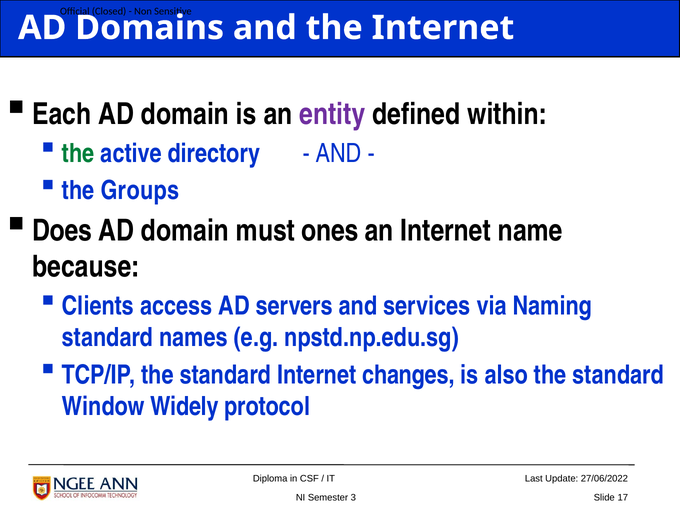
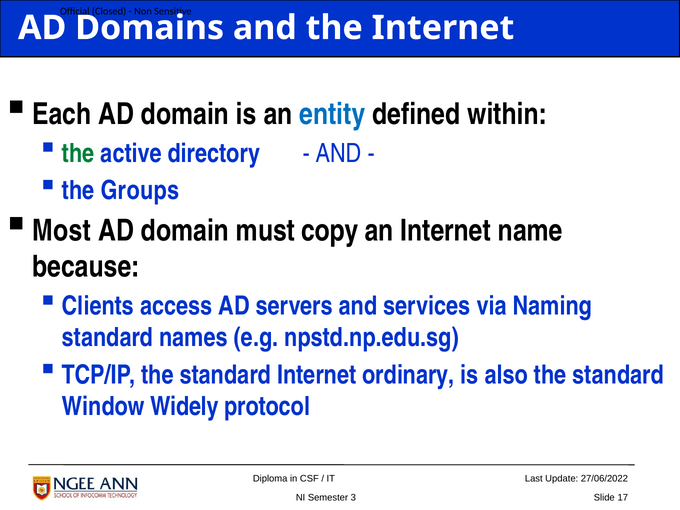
entity colour: purple -> blue
Does: Does -> Most
ones: ones -> copy
changes: changes -> ordinary
